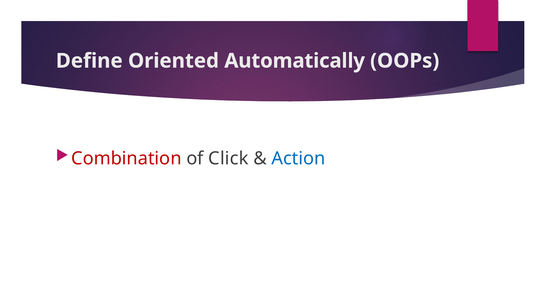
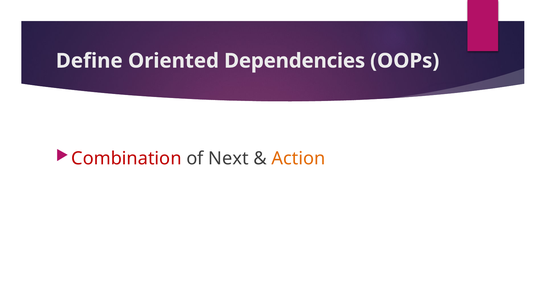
Automatically: Automatically -> Dependencies
Click: Click -> Next
Action colour: blue -> orange
